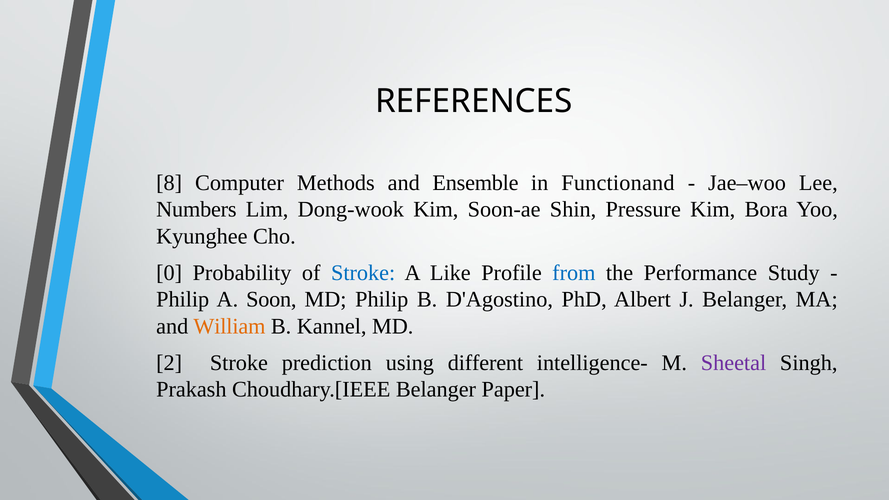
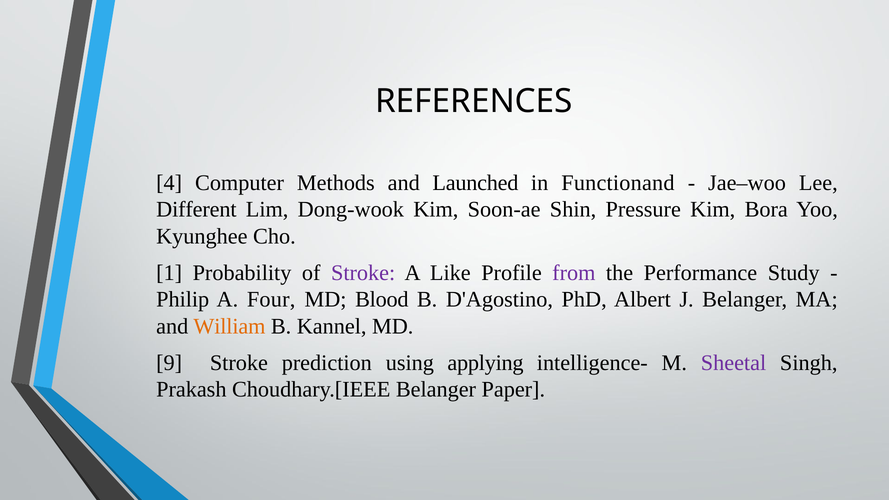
8: 8 -> 4
Ensemble: Ensemble -> Launched
Numbers: Numbers -> Different
0: 0 -> 1
Stroke at (363, 273) colour: blue -> purple
from colour: blue -> purple
Soon: Soon -> Four
MD Philip: Philip -> Blood
2: 2 -> 9
different: different -> applying
